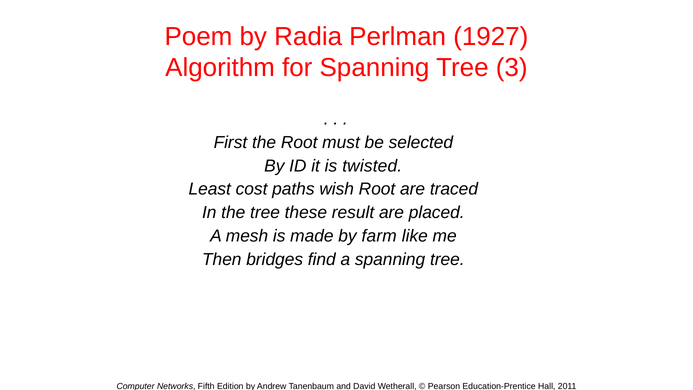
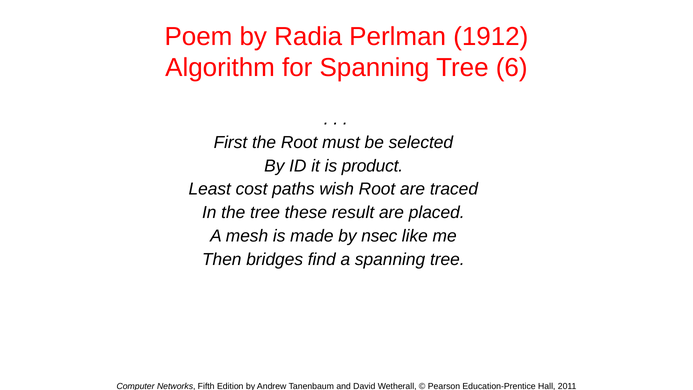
1927: 1927 -> 1912
3: 3 -> 6
twisted: twisted -> product
farm: farm -> nsec
